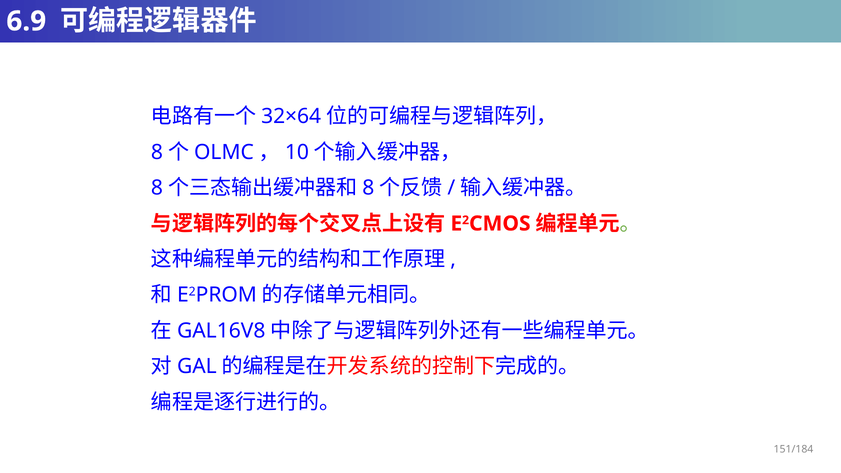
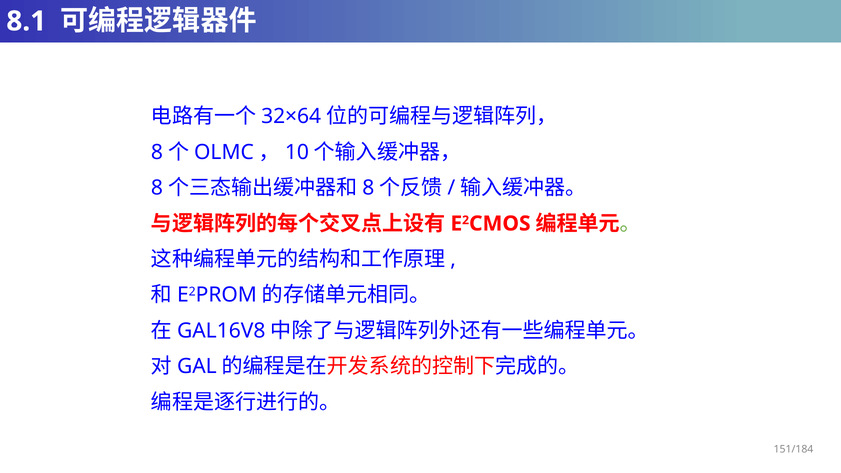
6.9: 6.9 -> 8.1
